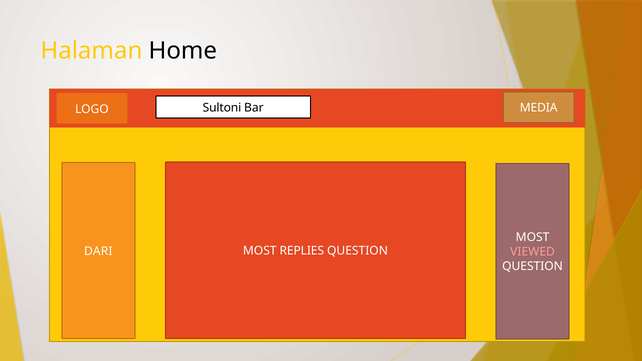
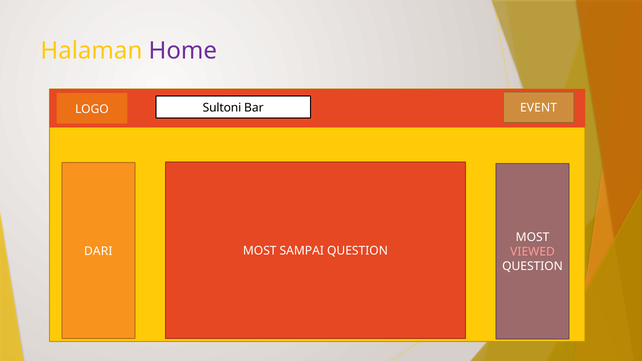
Home colour: black -> purple
MEDIA: MEDIA -> EVENT
REPLIES: REPLIES -> SAMPAI
